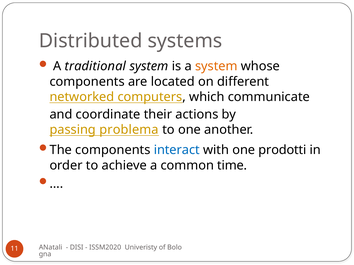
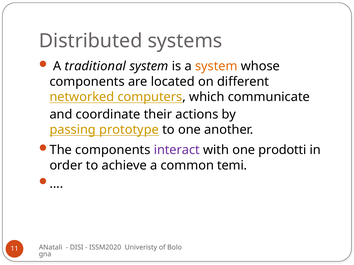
problema: problema -> prototype
interact colour: blue -> purple
time: time -> temi
